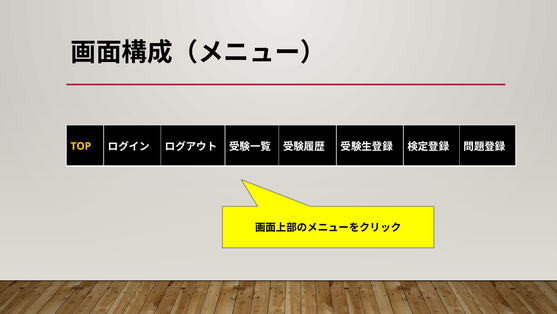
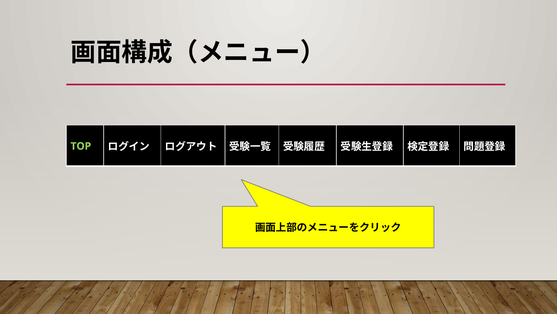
TOP colour: yellow -> light green
